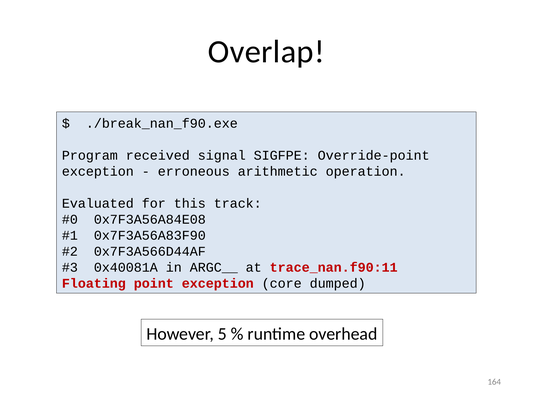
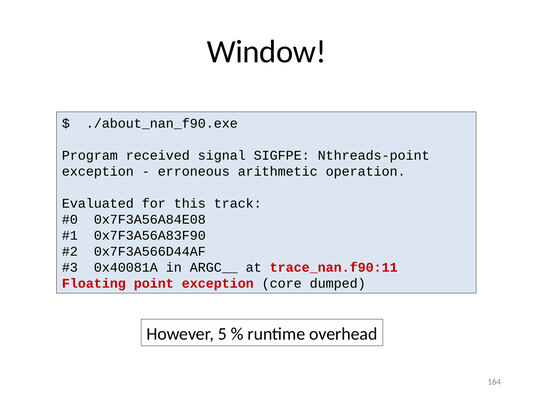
Overlap: Overlap -> Window
./break_nan_f90.exe: ./break_nan_f90.exe -> ./about_nan_f90.exe
Override-point: Override-point -> Nthreads-point
